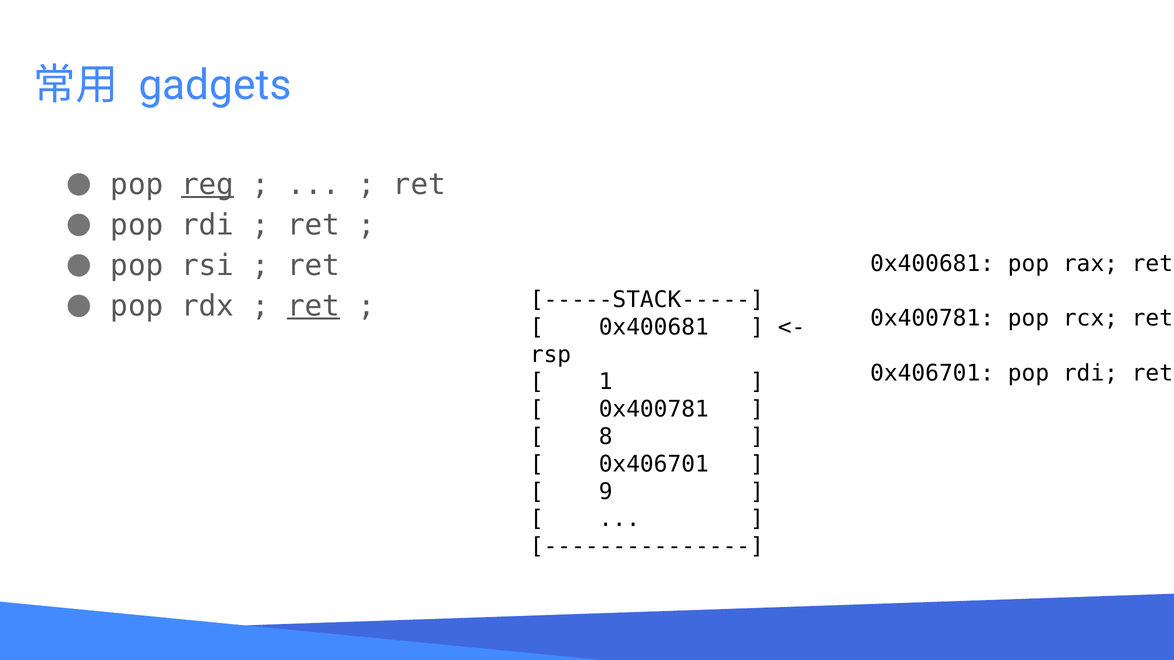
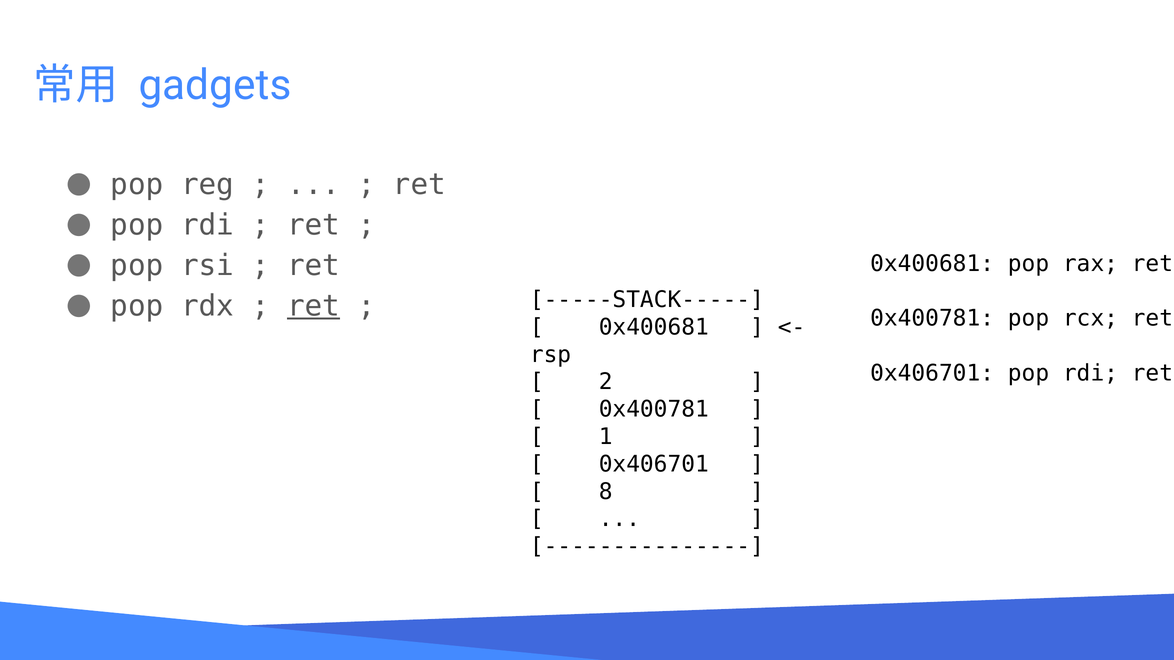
reg underline: present -> none
1: 1 -> 2
8: 8 -> 1
9: 9 -> 8
